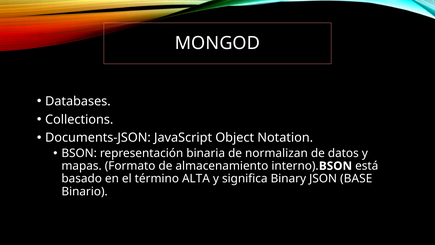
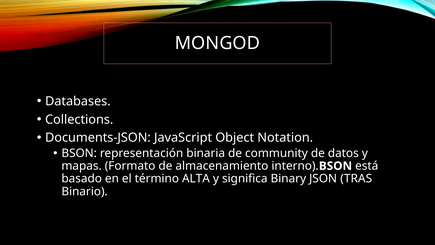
normalizan: normalizan -> community
BASE: BASE -> TRAS
